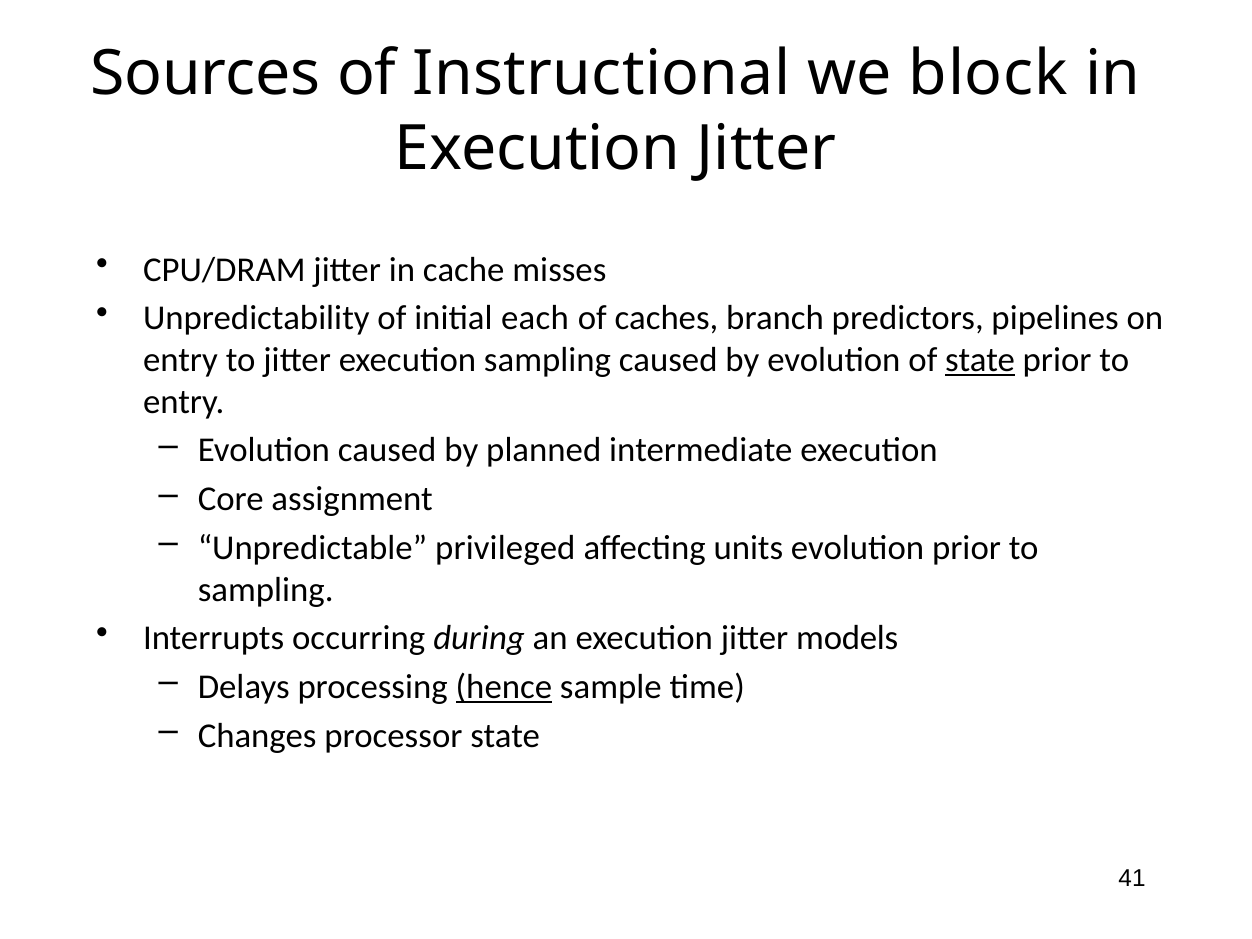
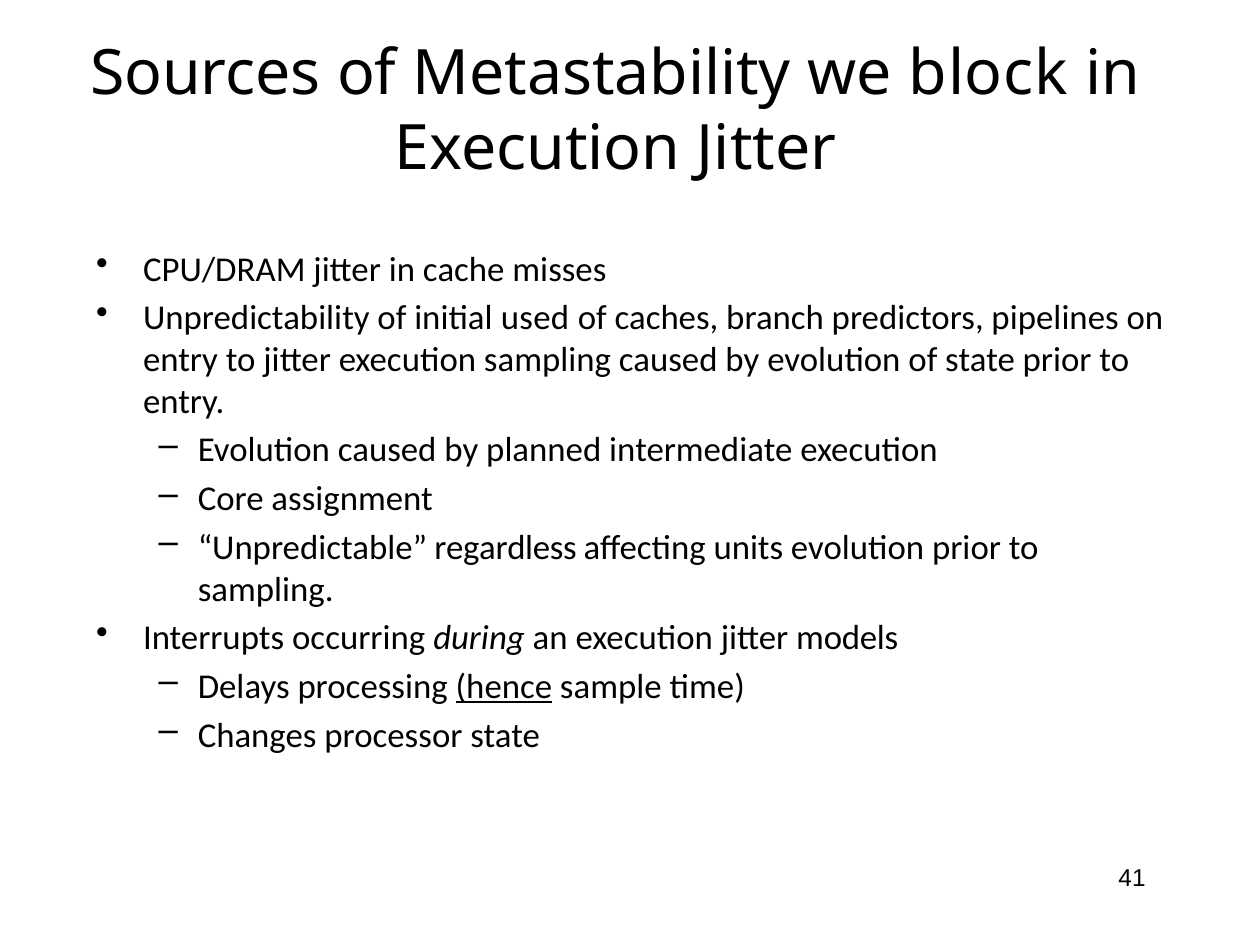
Instructional: Instructional -> Metastability
each: each -> used
state at (980, 360) underline: present -> none
privileged: privileged -> regardless
